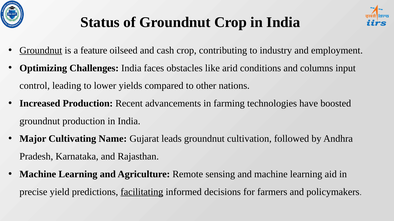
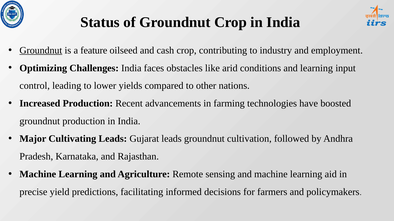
and columns: columns -> learning
Cultivating Name: Name -> Leads
facilitating underline: present -> none
